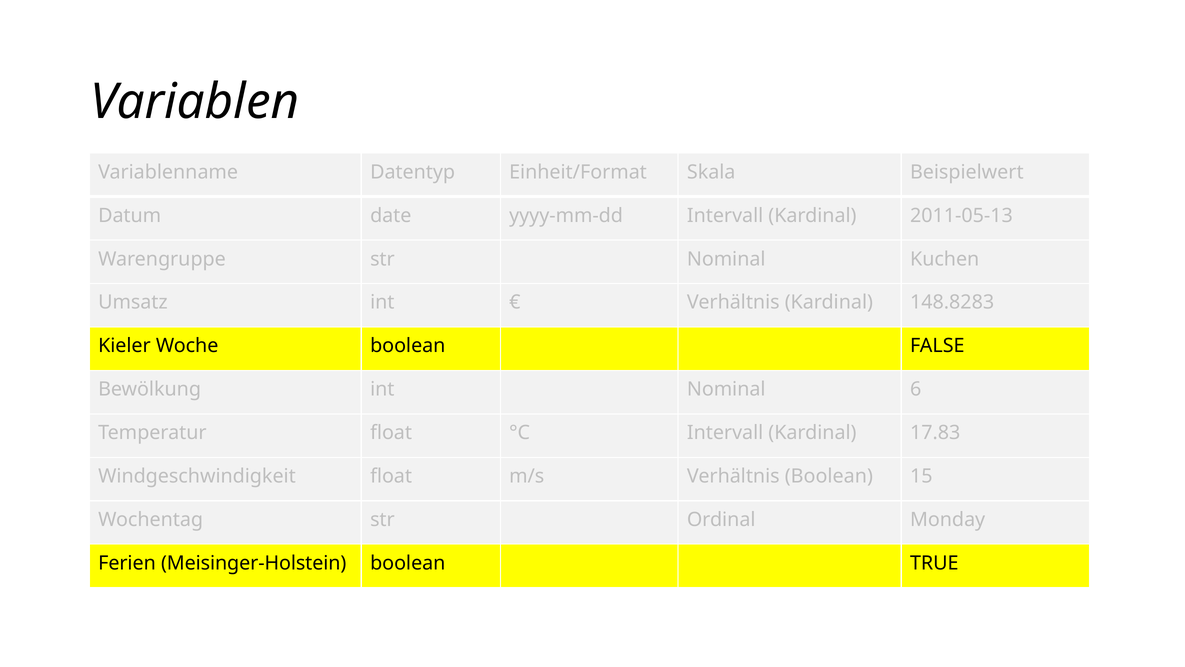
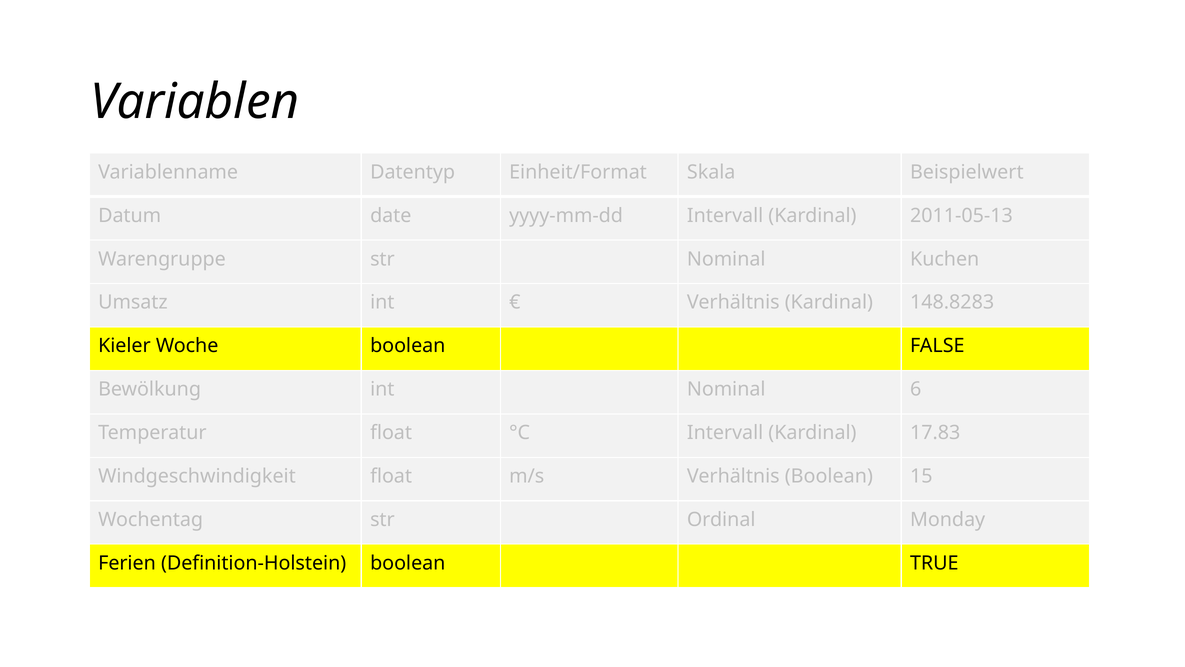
Meisinger-Holstein: Meisinger-Holstein -> Definition-Holstein
